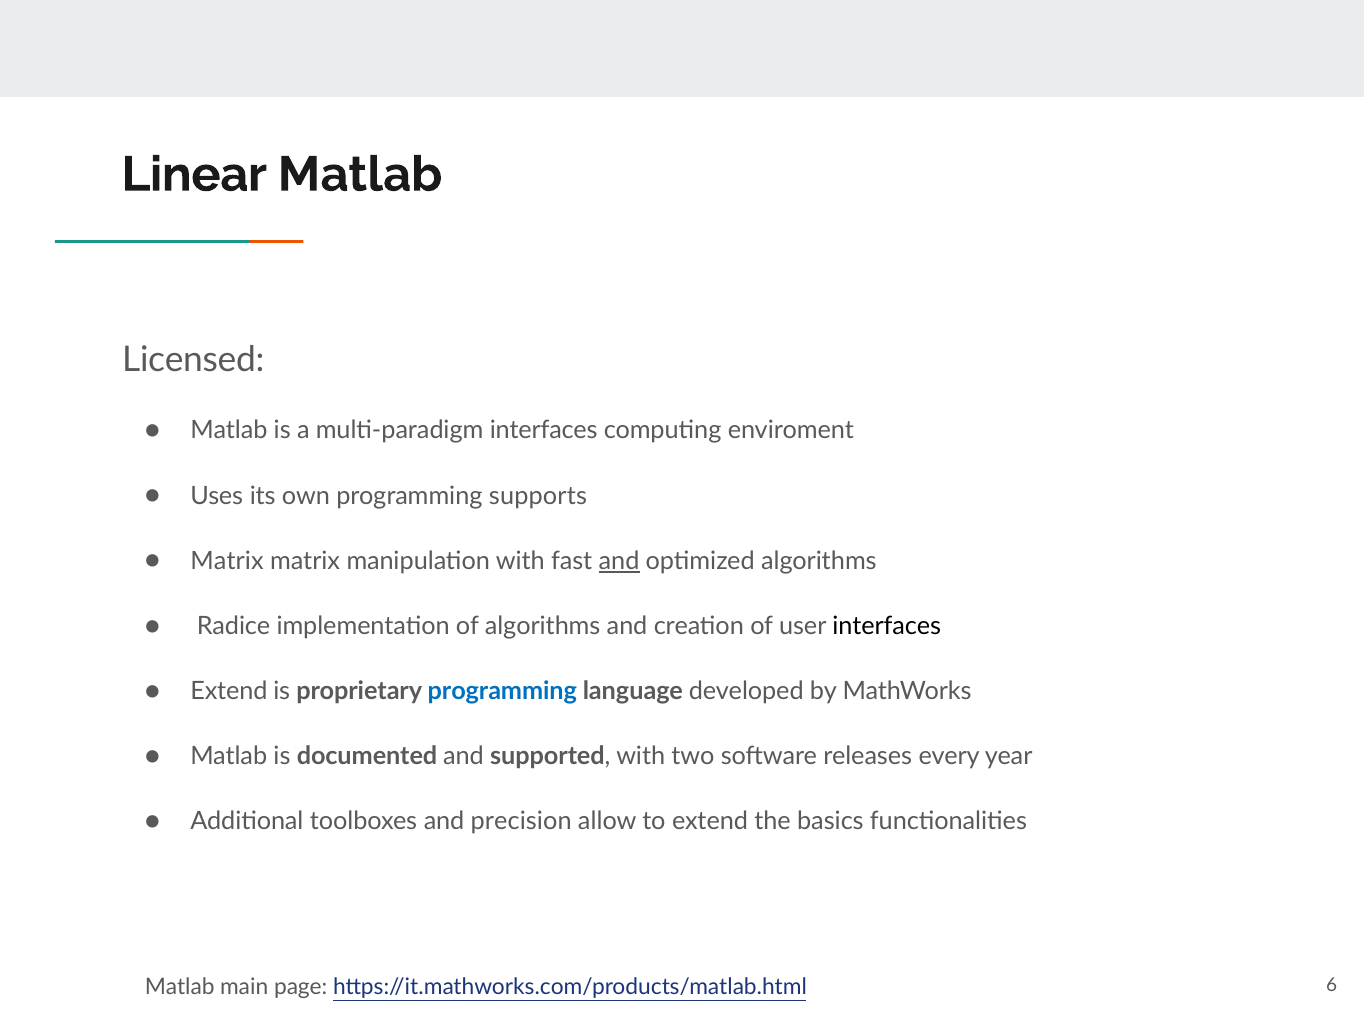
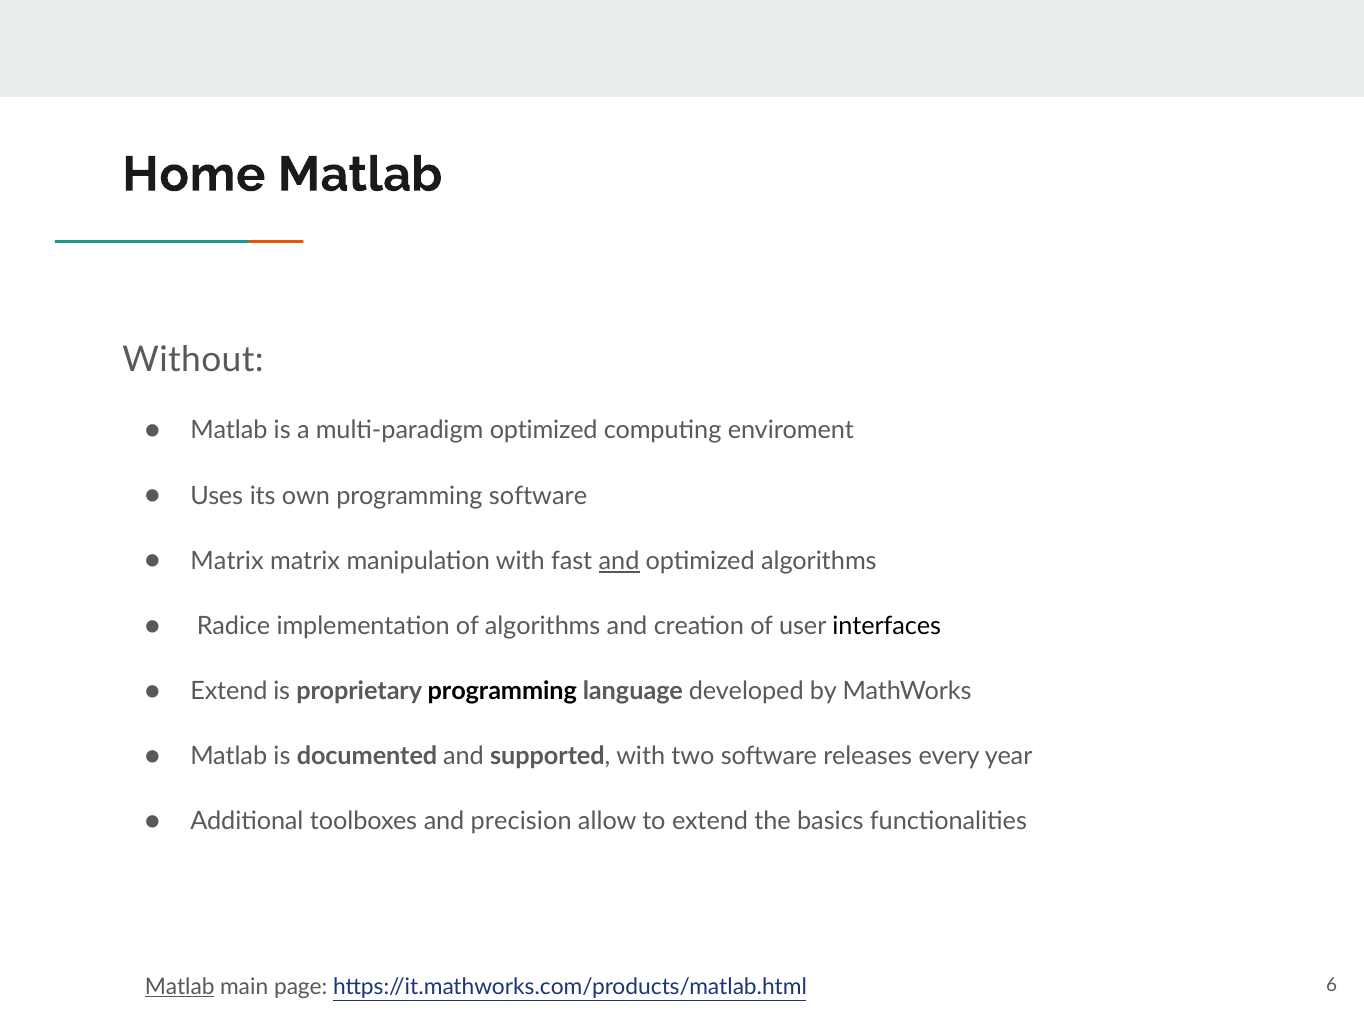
Linear: Linear -> Home
Licensed: Licensed -> Without
multi-paradigm interfaces: interfaces -> optimized
programming supports: supports -> software
programming at (502, 691) colour: blue -> black
Matlab at (180, 987) underline: none -> present
